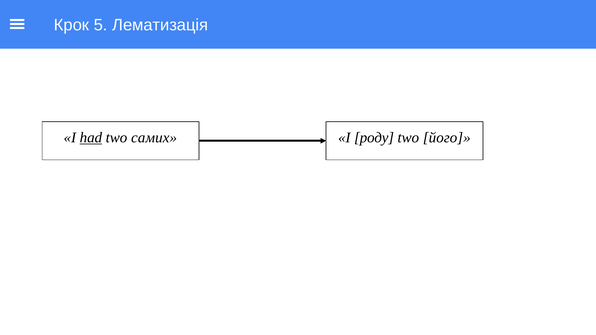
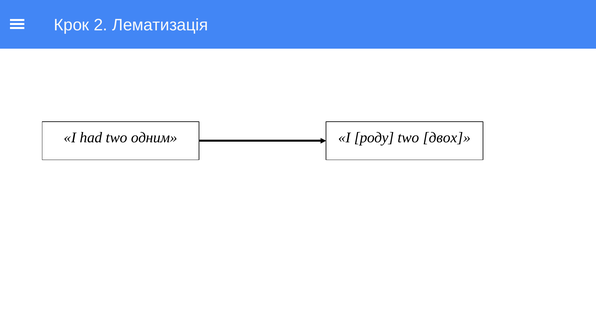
5: 5 -> 2
had underline: present -> none
самих: самих -> одним
його: його -> двох
